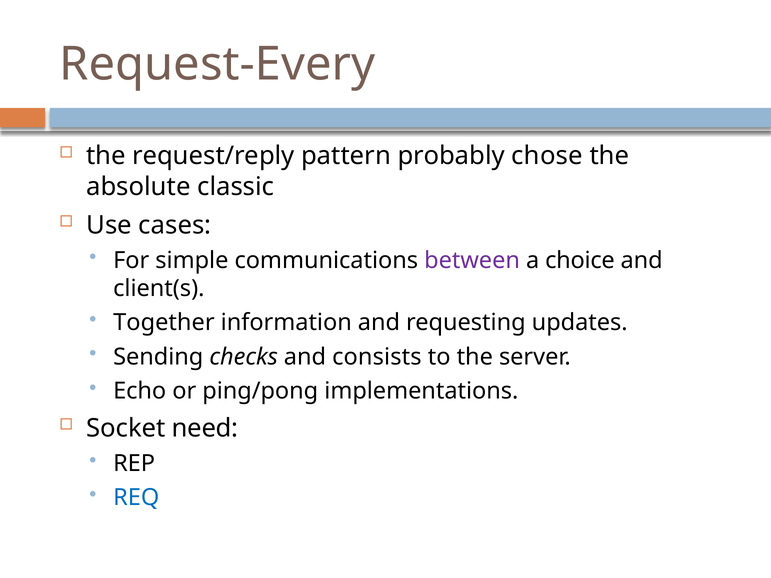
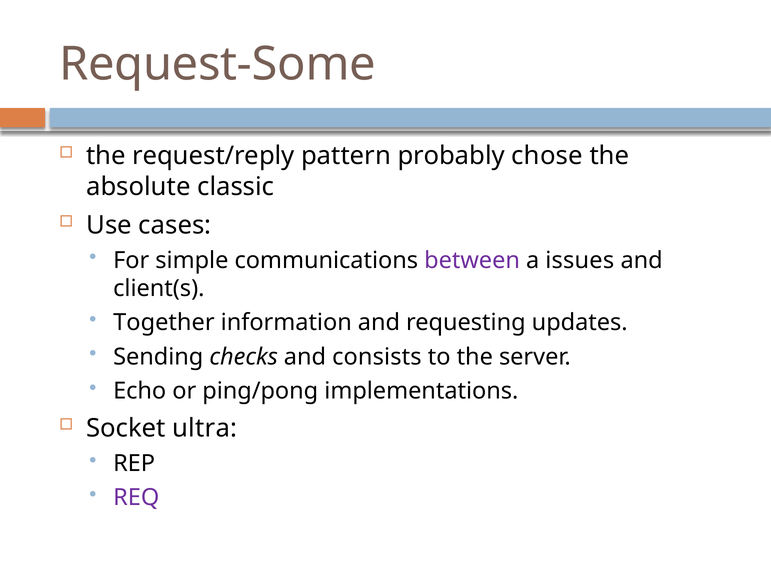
Request-Every: Request-Every -> Request-Some
choice: choice -> issues
need: need -> ultra
REQ colour: blue -> purple
